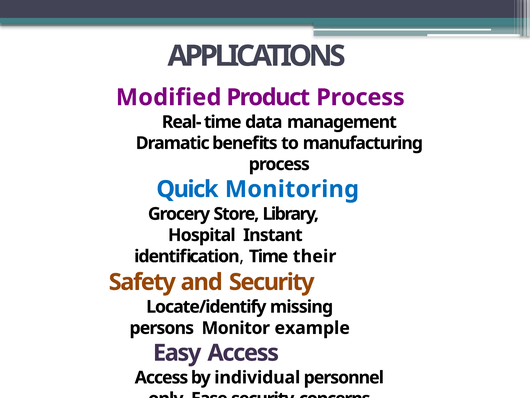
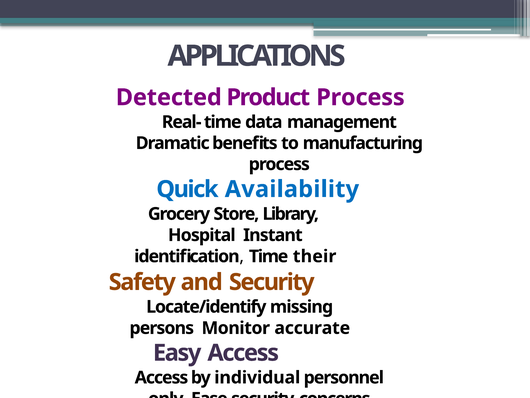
Modified: Modified -> Detected
Monitoring: Monitoring -> Availability
example: example -> accurate
